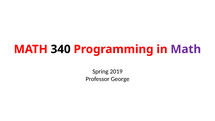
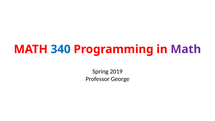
340 colour: black -> blue
